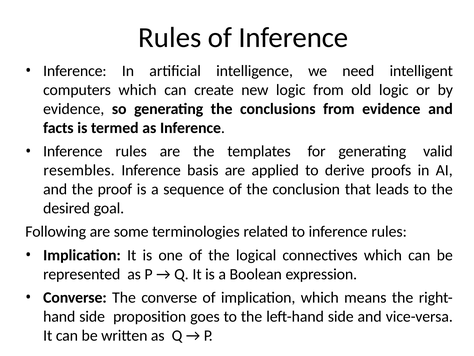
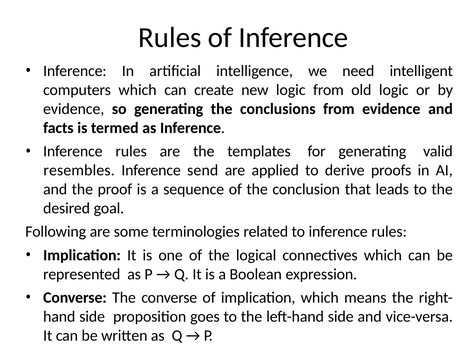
basis: basis -> send
